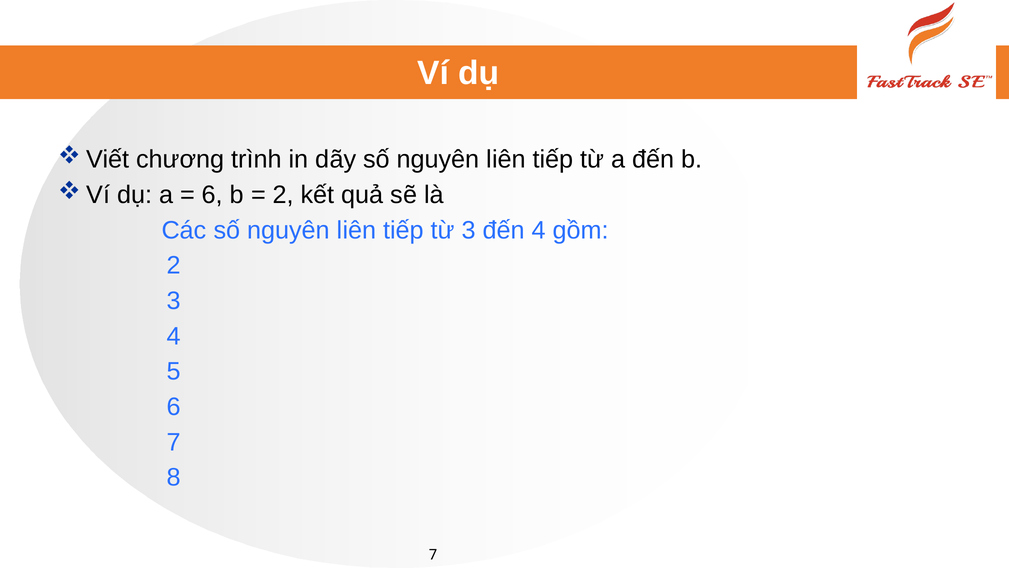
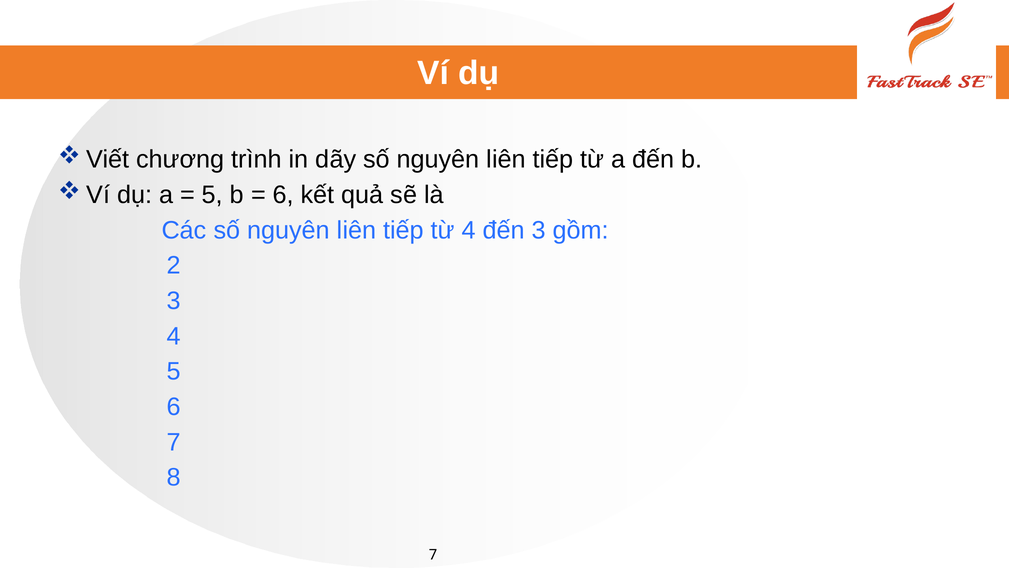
6 at (212, 195): 6 -> 5
2 at (283, 195): 2 -> 6
từ 3: 3 -> 4
đến 4: 4 -> 3
